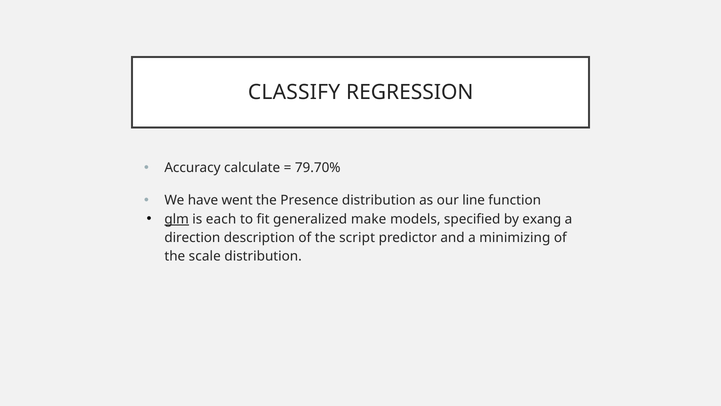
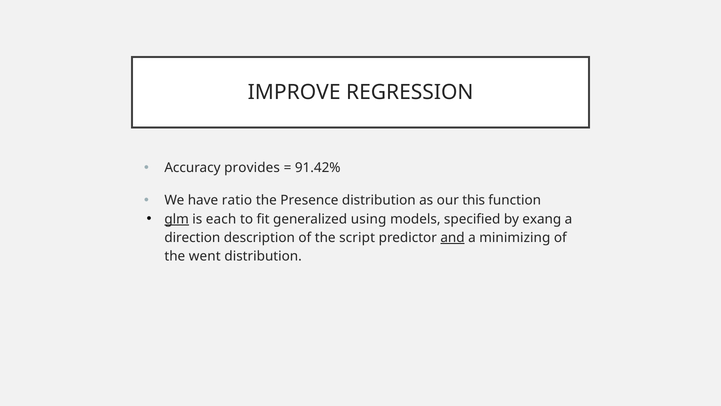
CLASSIFY: CLASSIFY -> IMPROVE
calculate: calculate -> provides
79.70%: 79.70% -> 91.42%
went: went -> ratio
line: line -> this
make: make -> using
and underline: none -> present
scale: scale -> went
